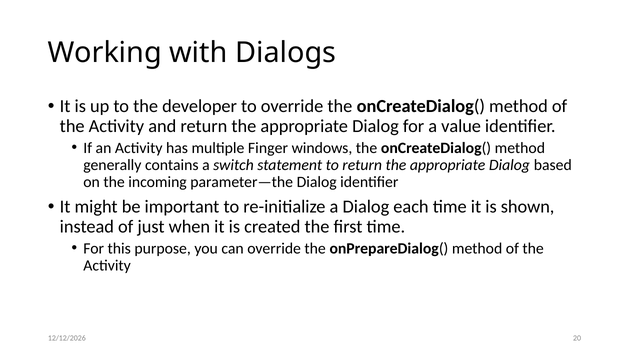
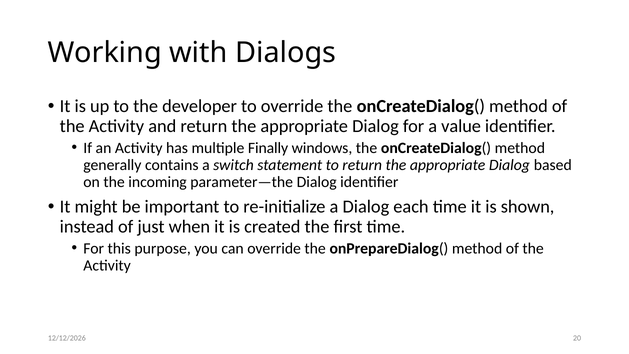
Finger: Finger -> Finally
